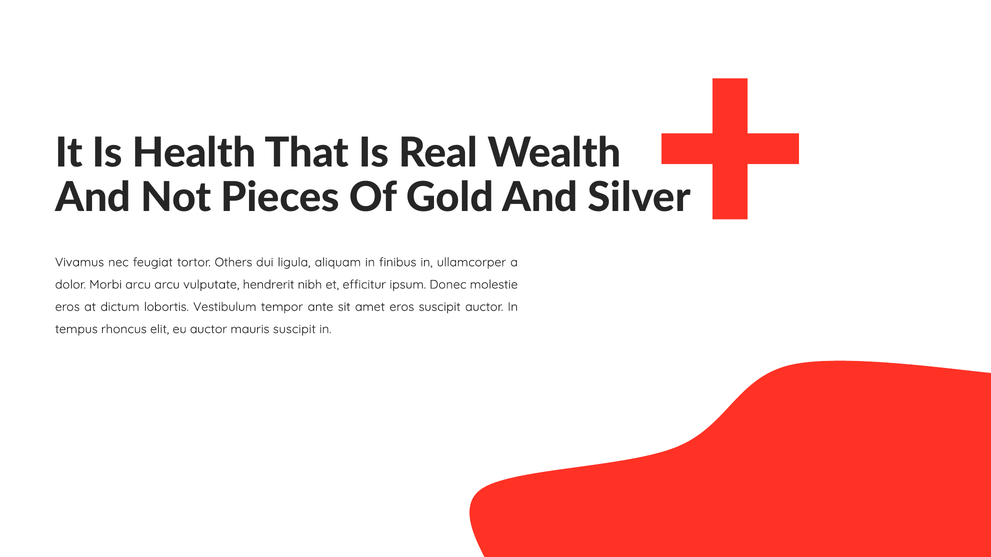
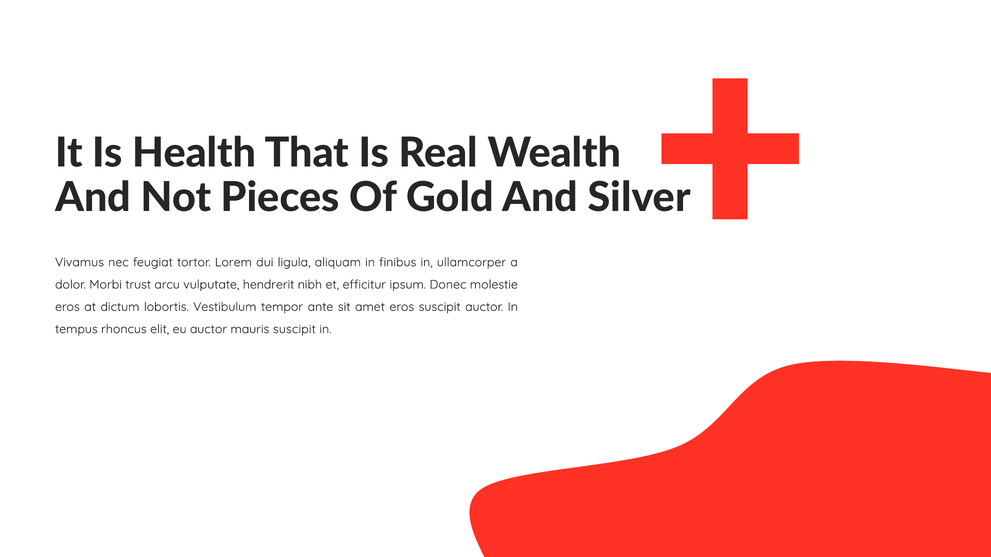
Others: Others -> Lorem
Morbi arcu: arcu -> trust
